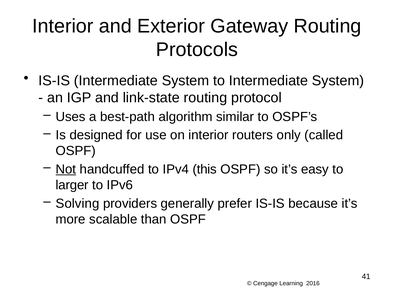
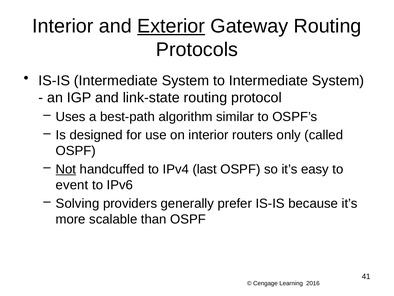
Exterior underline: none -> present
this: this -> last
larger: larger -> event
